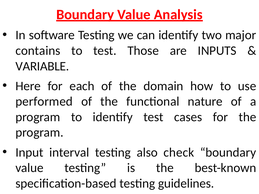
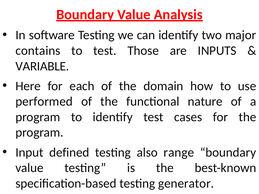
interval: interval -> defined
check: check -> range
guidelines: guidelines -> generator
